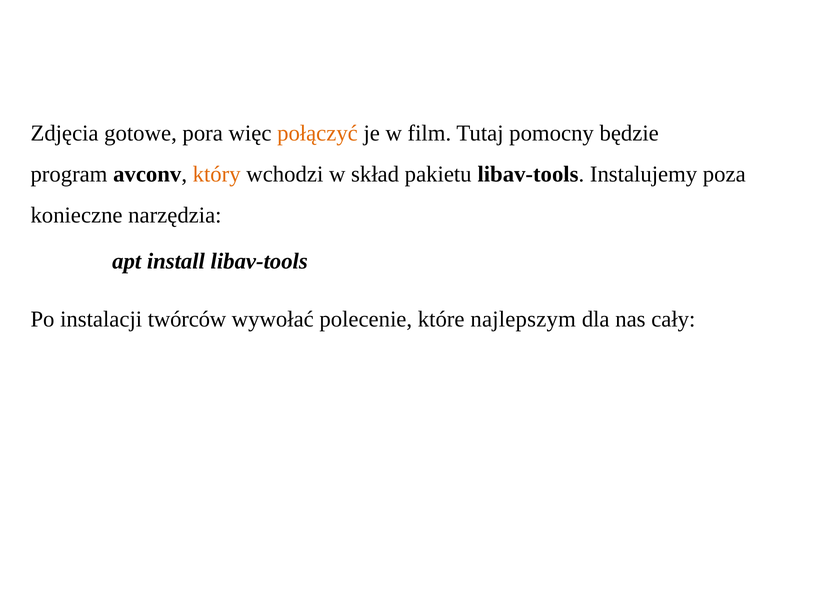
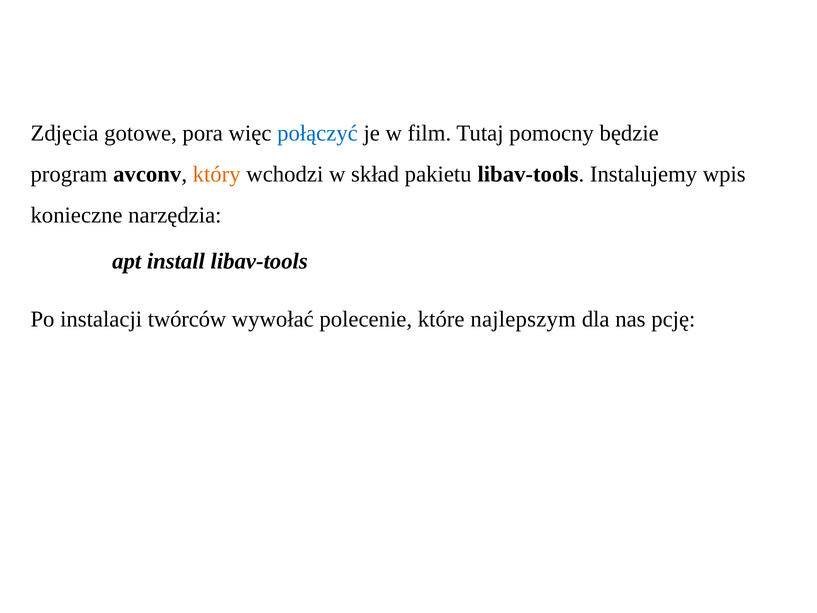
połączyć colour: orange -> blue
poza: poza -> wpis
cały: cały -> pcję
